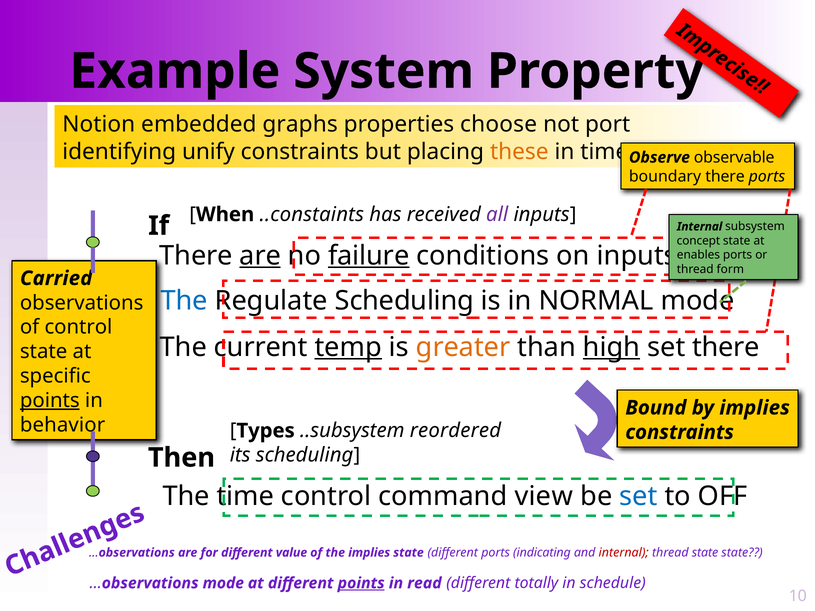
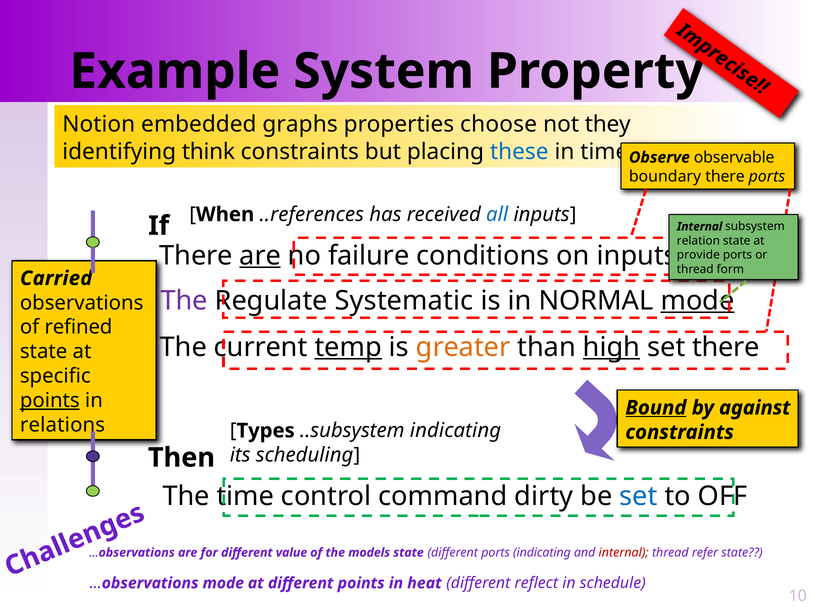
port: port -> they
unify: unify -> think
these colour: orange -> blue
..constaints: ..constaints -> ..references
all colour: purple -> blue
concept: concept -> relation
failure underline: present -> none
enables: enables -> provide
The at (184, 301) colour: blue -> purple
Regulate Scheduling: Scheduling -> Systematic
mode at (698, 301) underline: none -> present
of control: control -> refined
Bound underline: none -> present
by implies: implies -> against
behavior: behavior -> relations
..subsystem reordered: reordered -> indicating
view: view -> dirty
the implies: implies -> models
thread state: state -> refer
points at (361, 583) underline: present -> none
read: read -> heat
totally: totally -> reflect
